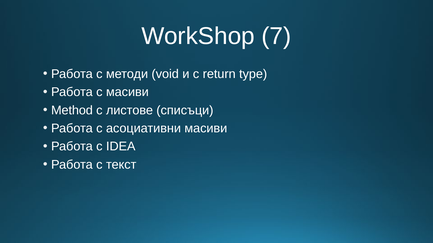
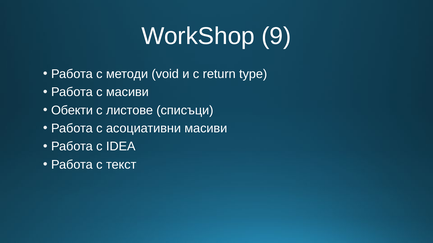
7: 7 -> 9
Method: Method -> Обекти
